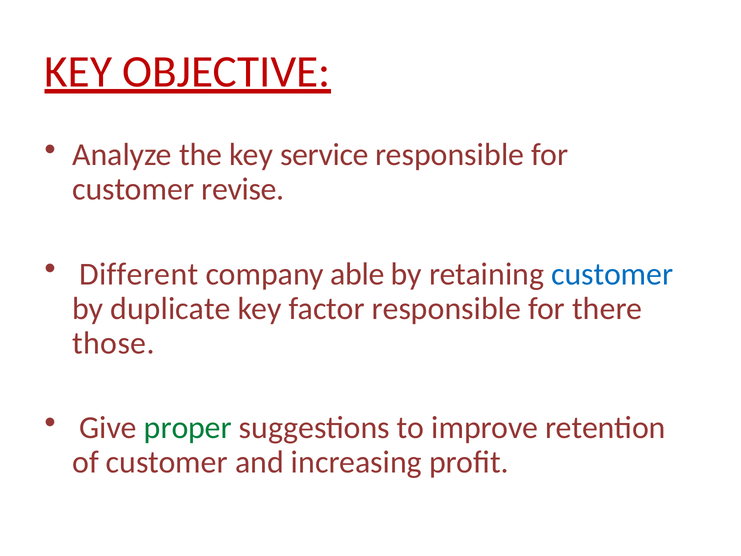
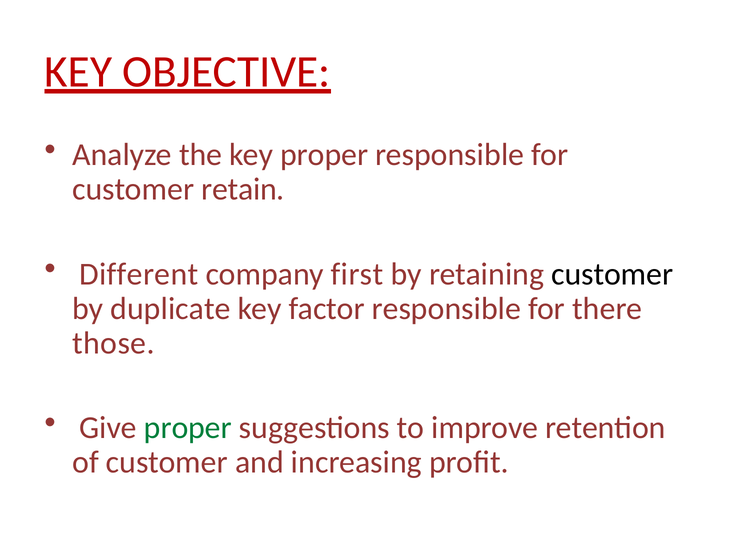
key service: service -> proper
revise: revise -> retain
able: able -> first
customer at (612, 274) colour: blue -> black
